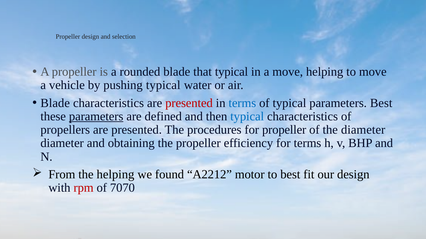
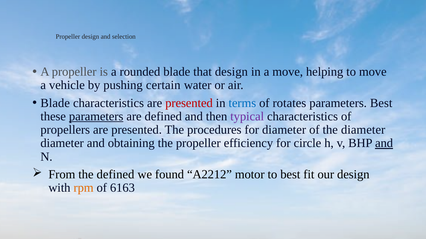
that typical: typical -> design
pushing typical: typical -> certain
of typical: typical -> rotates
typical at (247, 117) colour: blue -> purple
for propeller: propeller -> diameter
for terms: terms -> circle
and at (384, 144) underline: none -> present
the helping: helping -> defined
rpm colour: red -> orange
7070: 7070 -> 6163
